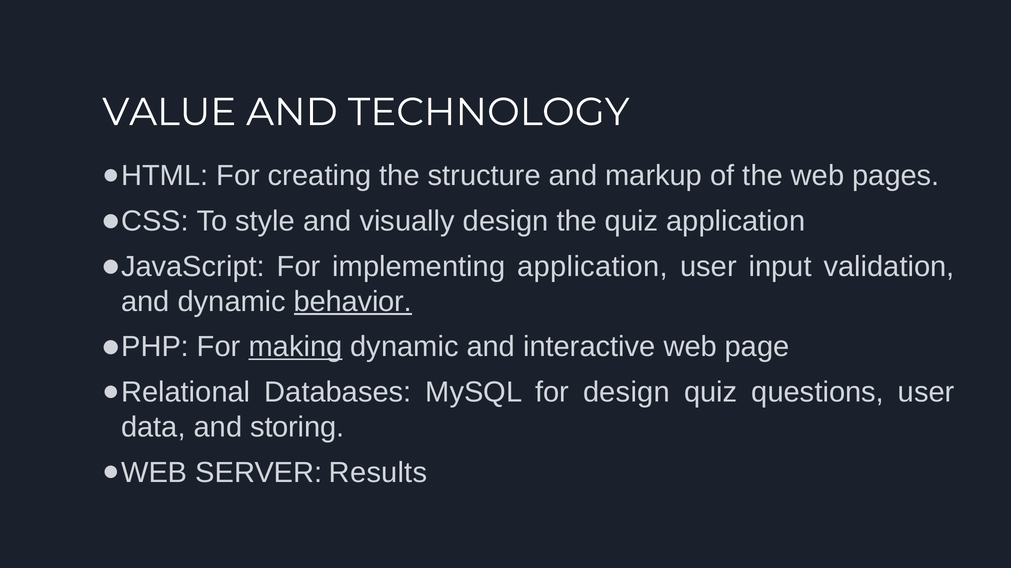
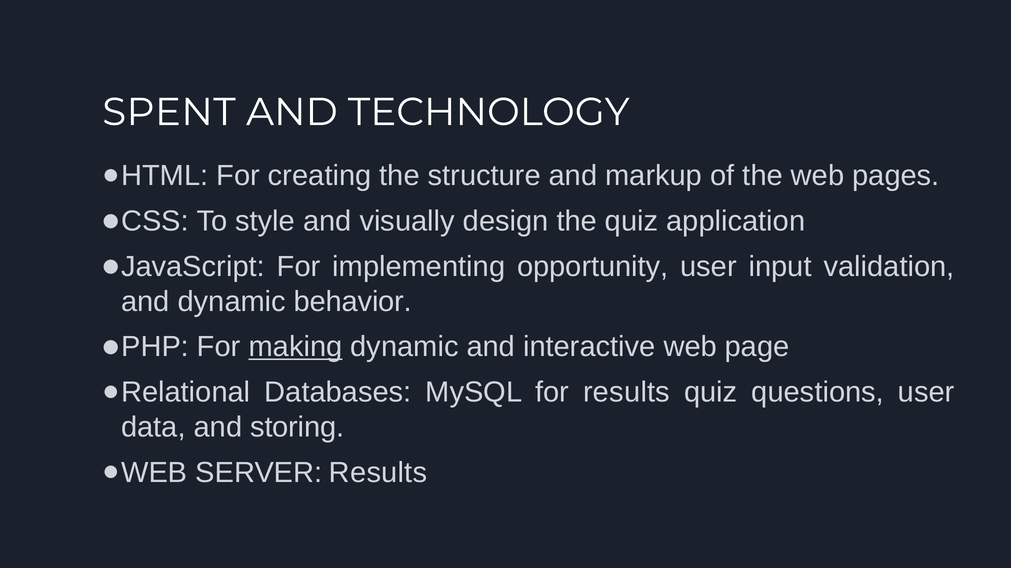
VALUE: VALUE -> SPENT
implementing application: application -> opportunity
behavior underline: present -> none
for design: design -> results
